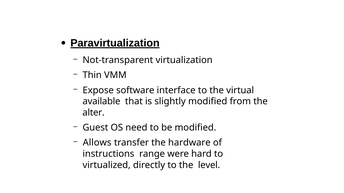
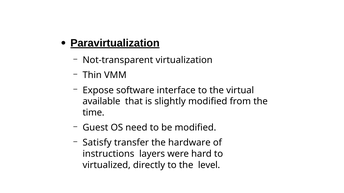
alter: alter -> time
Allows: Allows -> Satisfy
range: range -> layers
